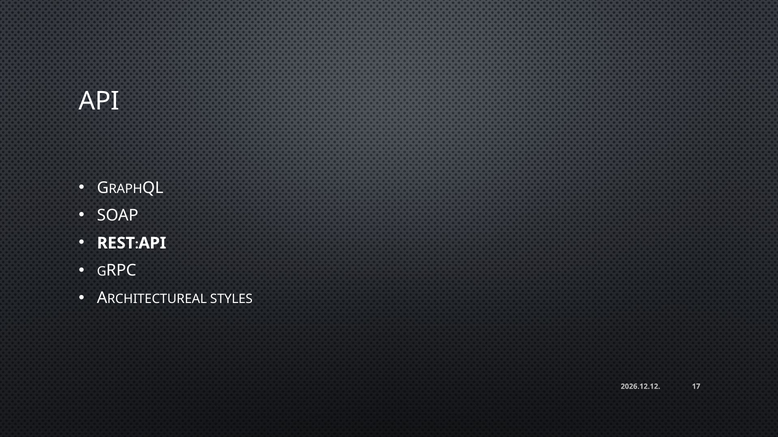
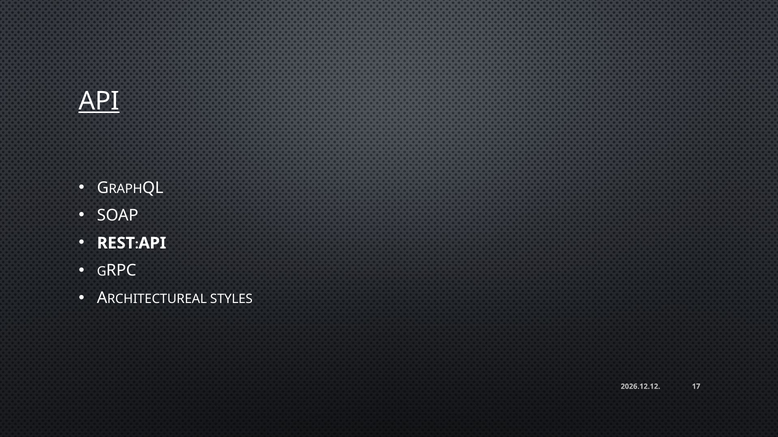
API underline: none -> present
